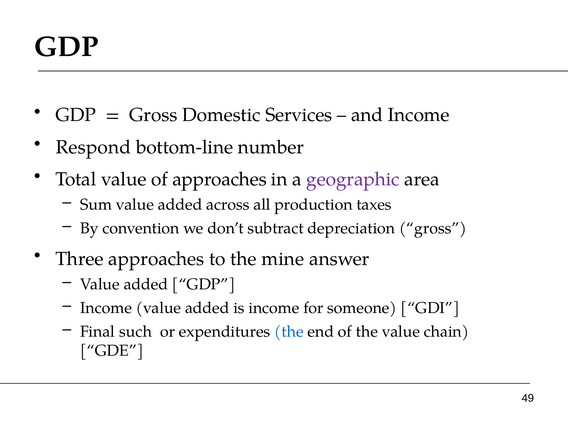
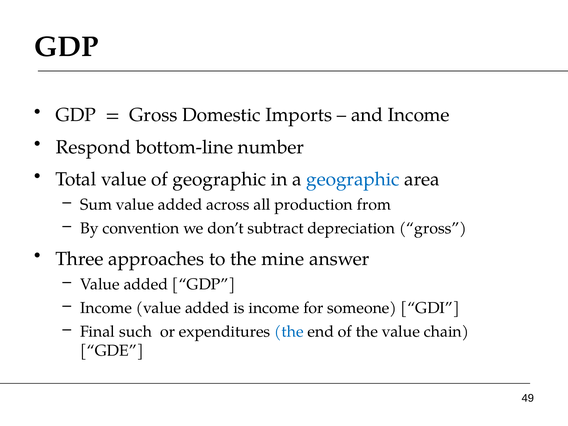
Services: Services -> Imports
of approaches: approaches -> geographic
geographic at (353, 179) colour: purple -> blue
taxes: taxes -> from
